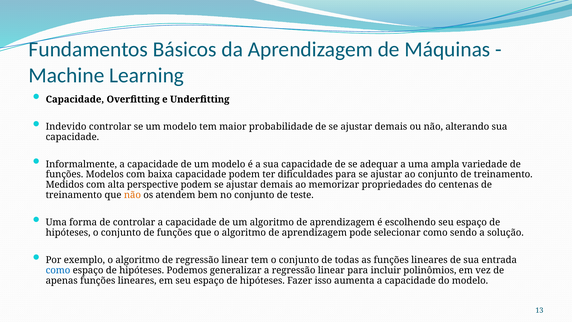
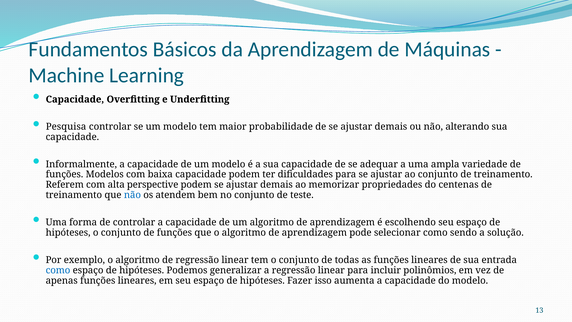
Indevido: Indevido -> Pesquisa
Medidos: Medidos -> Referem
não at (132, 195) colour: orange -> blue
